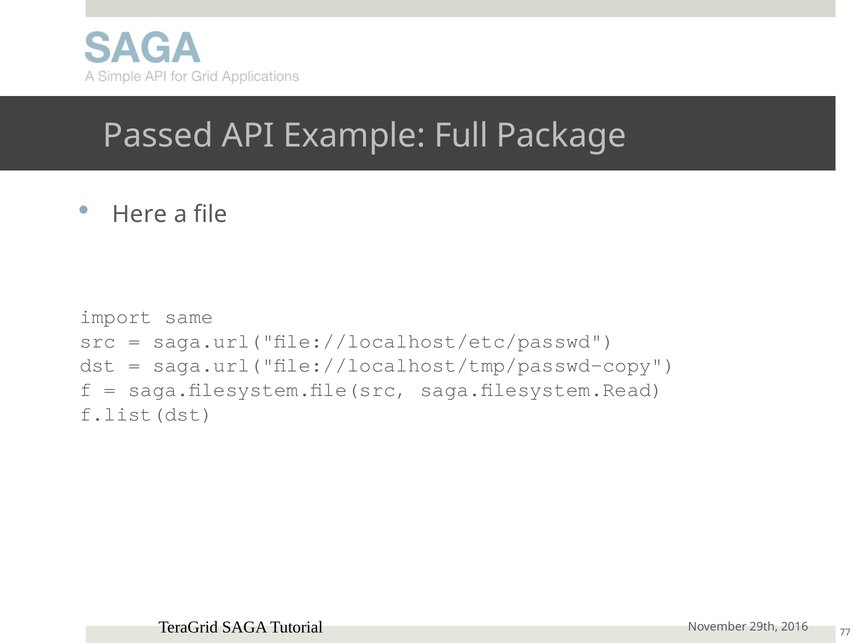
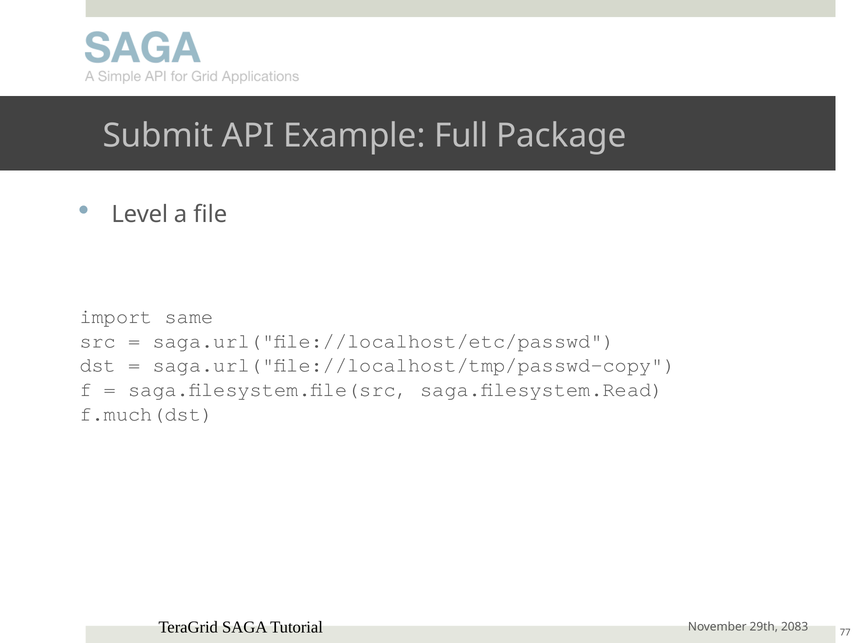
Passed: Passed -> Submit
Here: Here -> Level
f.list(dst: f.list(dst -> f.much(dst
2016: 2016 -> 2083
